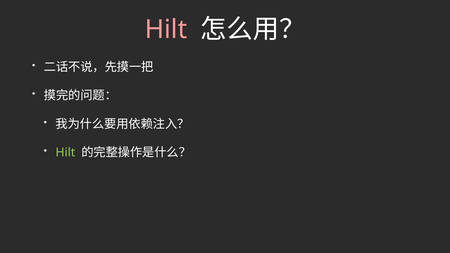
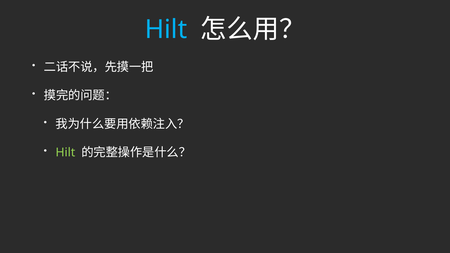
Hilt at (166, 29) colour: pink -> light blue
